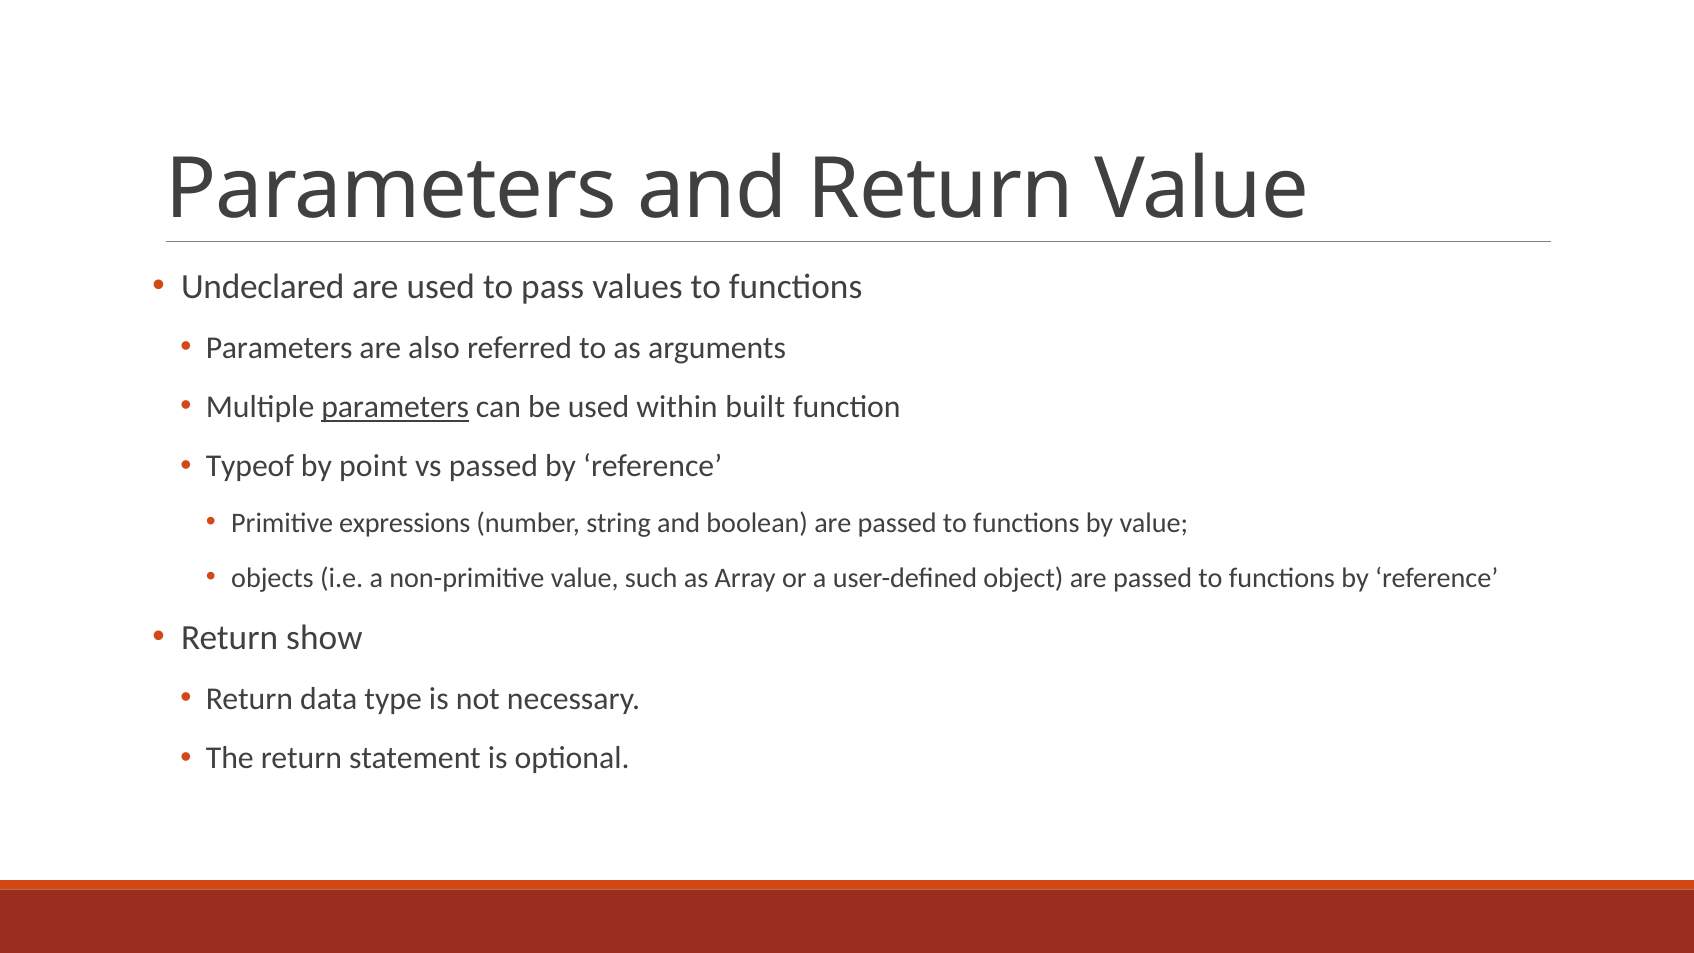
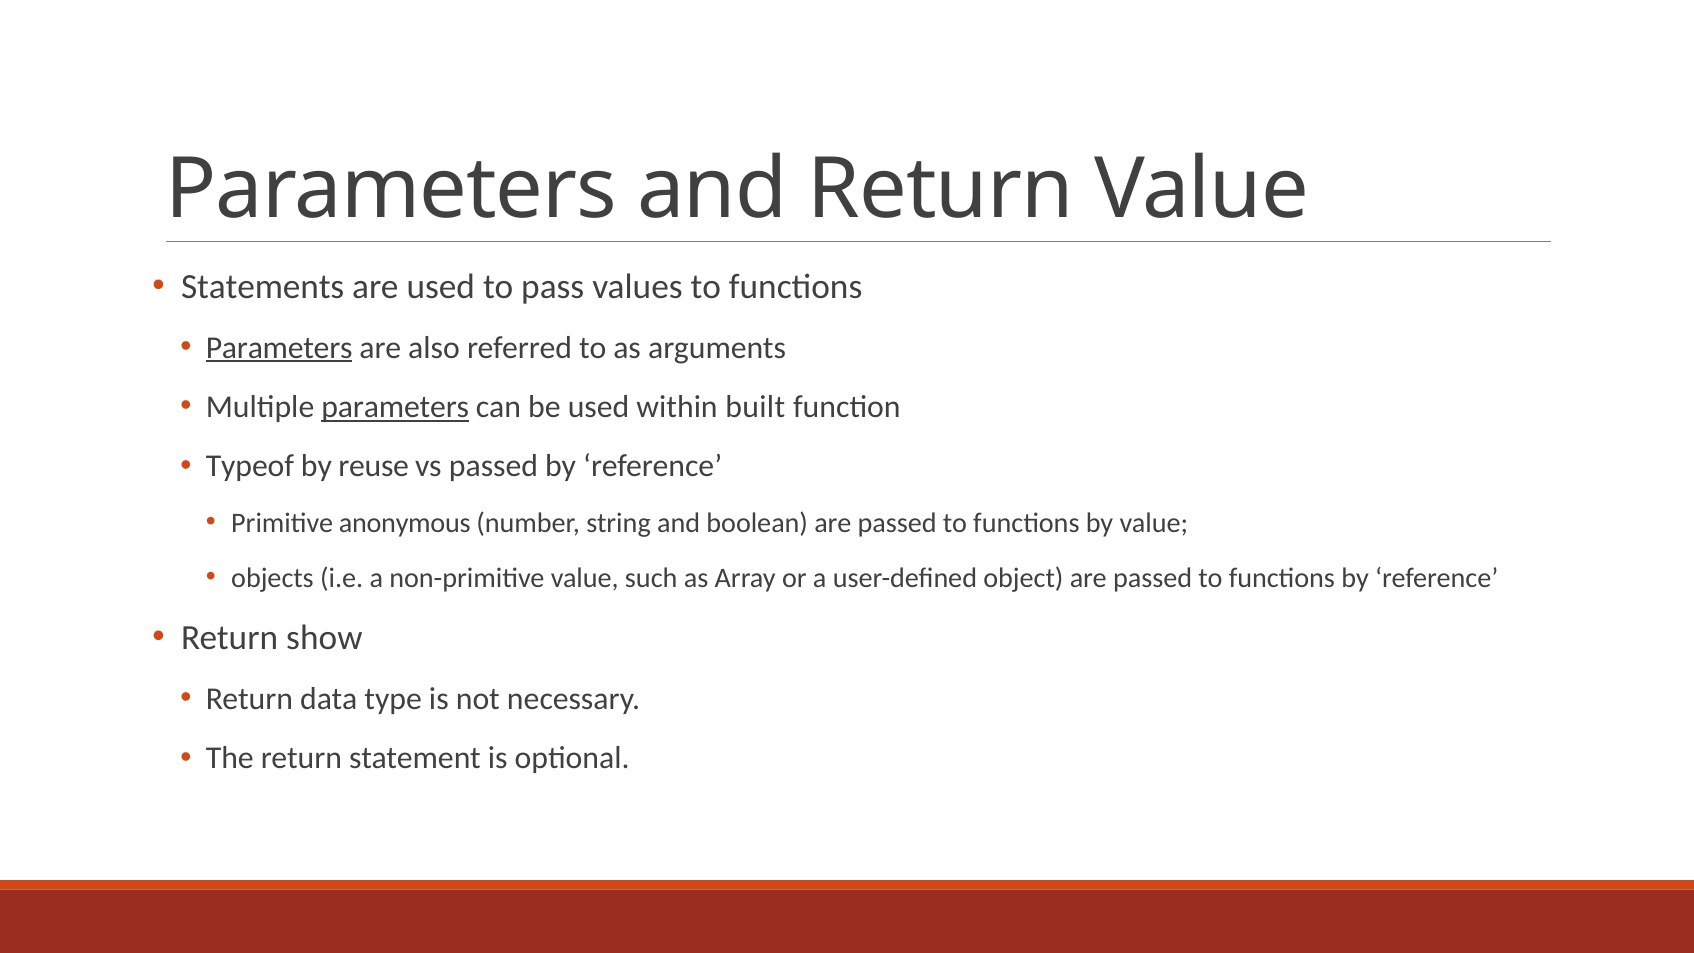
Undeclared: Undeclared -> Statements
Parameters at (279, 348) underline: none -> present
point: point -> reuse
expressions: expressions -> anonymous
